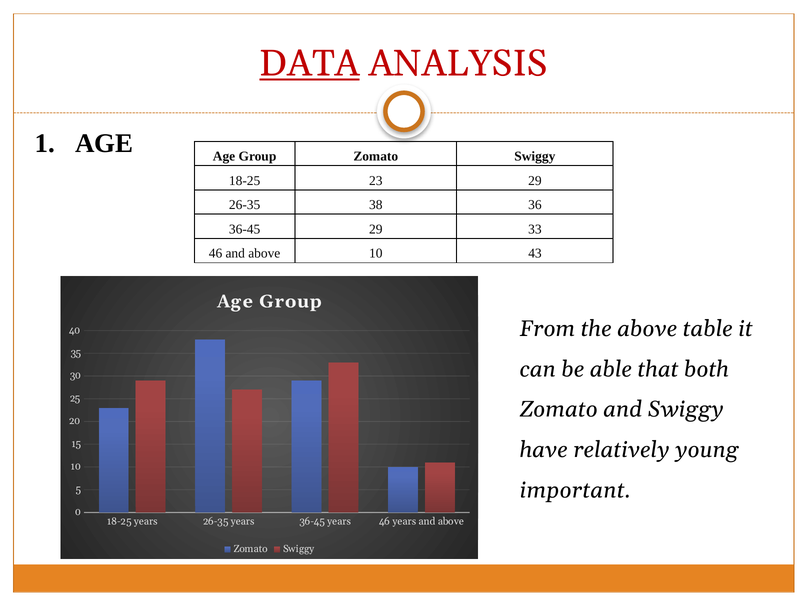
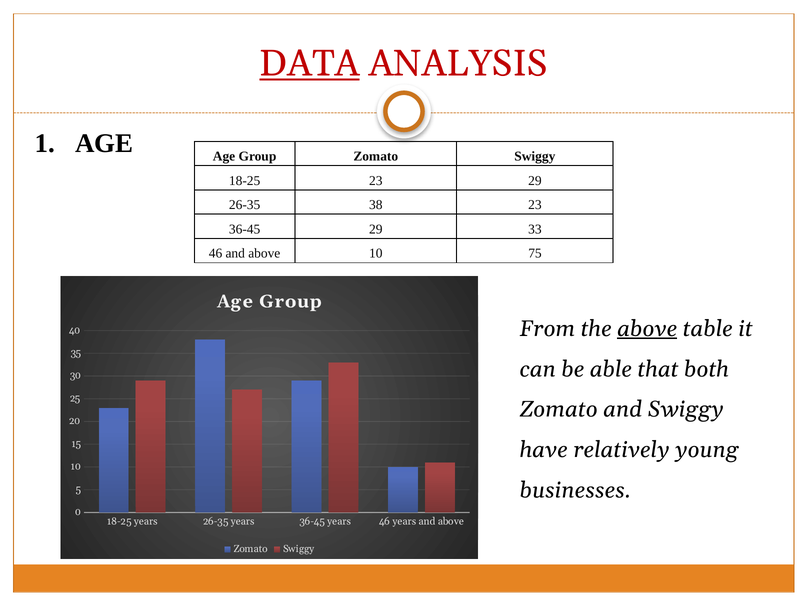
36 at (535, 205): 36 -> 23
43: 43 -> 75
above at (647, 329) underline: none -> present
important: important -> businesses
